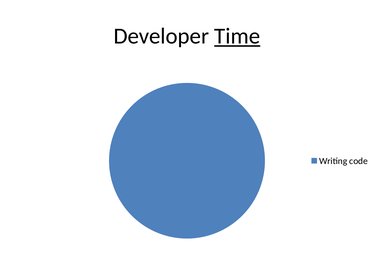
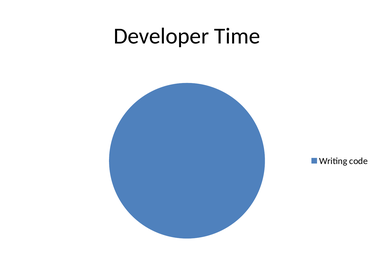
Time underline: present -> none
